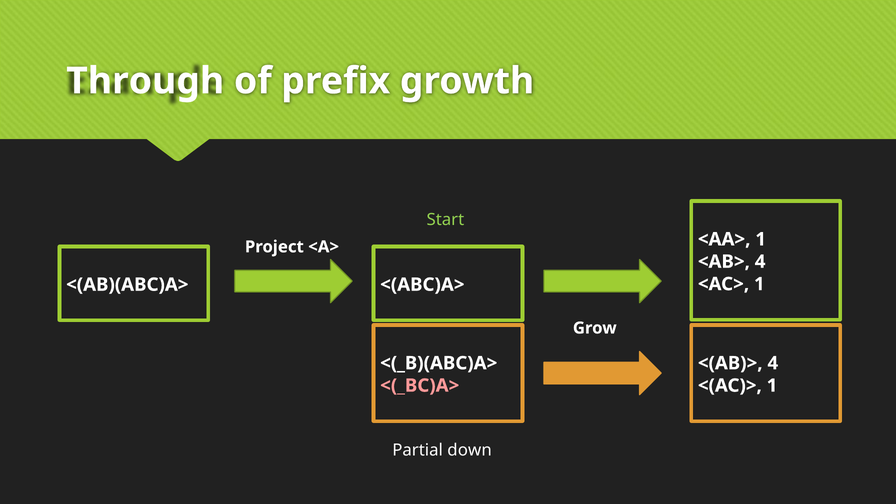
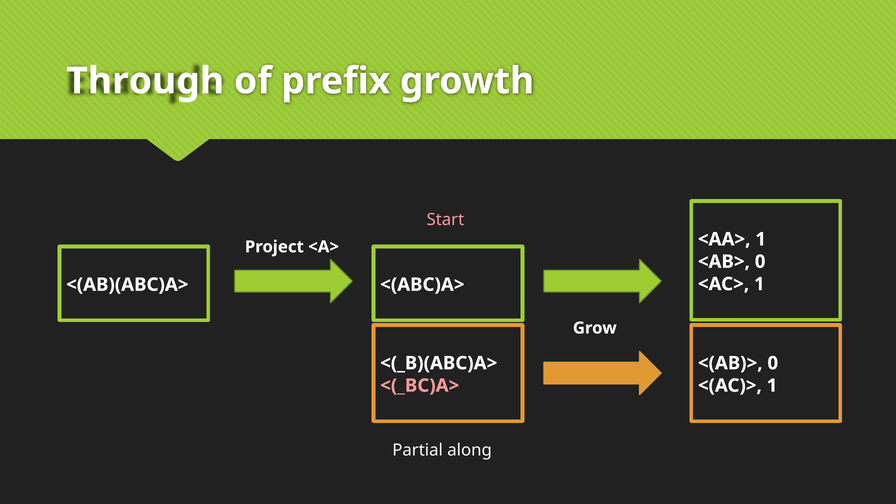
Start colour: light green -> pink
<AB> 4: 4 -> 0
<(AB)> 4: 4 -> 0
down: down -> along
